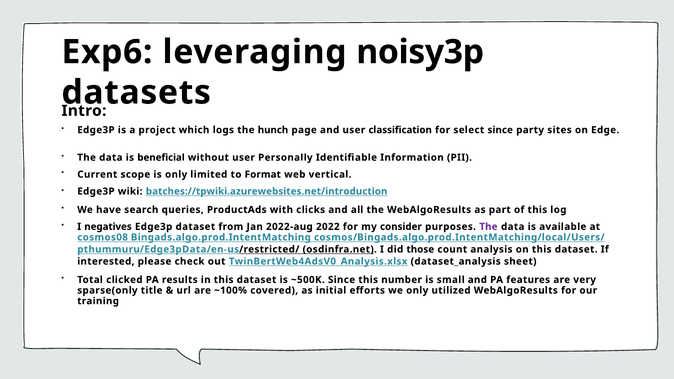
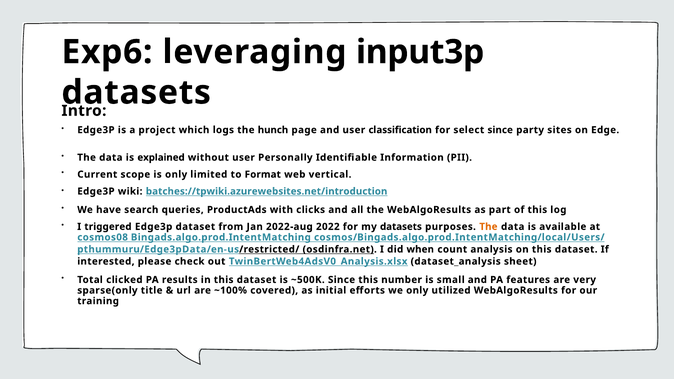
noisy3p: noisy3p -> input3p
beneficial: beneficial -> explained
negatives: negatives -> triggered
my consider: consider -> datasets
The at (488, 227) colour: purple -> orange
those: those -> when
